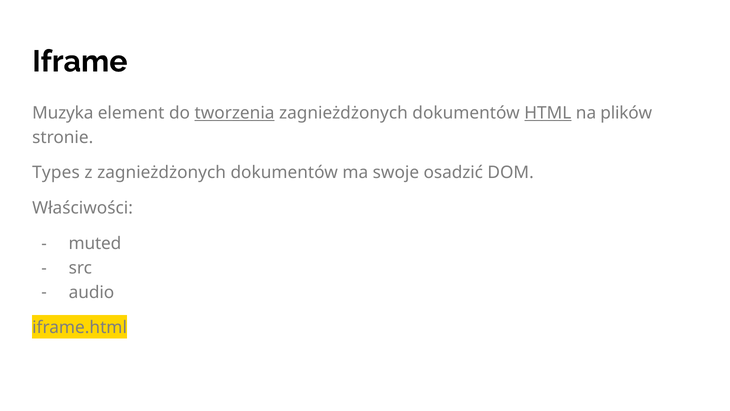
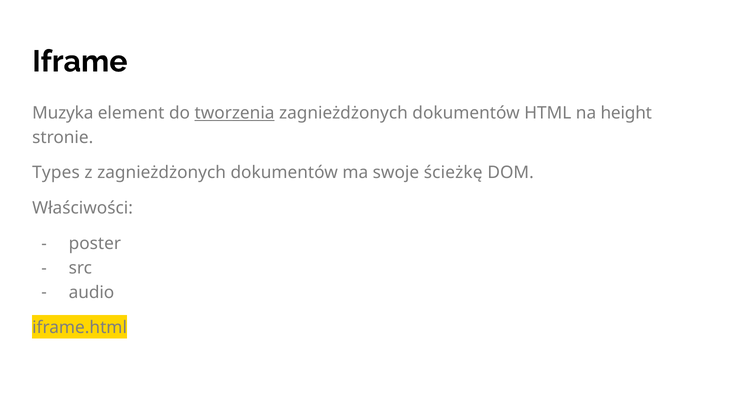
HTML underline: present -> none
plików: plików -> height
osadzić: osadzić -> ścieżkę
muted: muted -> poster
